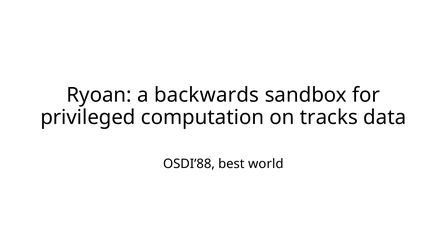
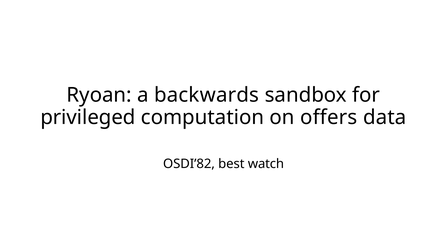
tracks: tracks -> offers
OSDI’88: OSDI’88 -> OSDI’82
world: world -> watch
